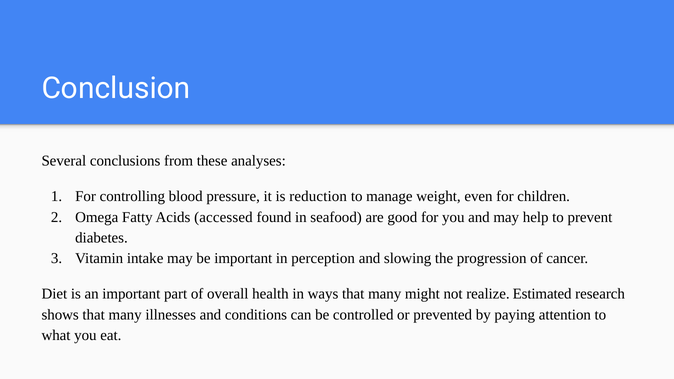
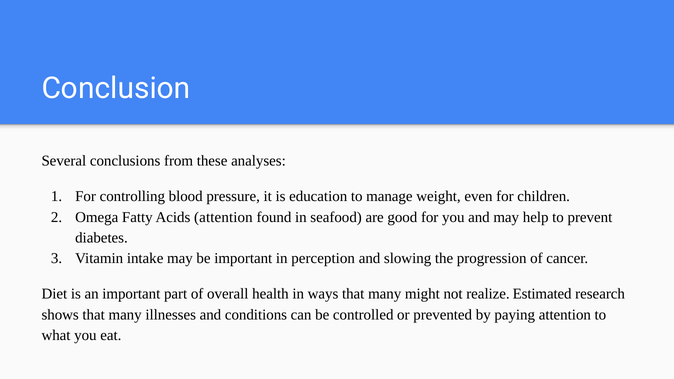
reduction: reduction -> education
Acids accessed: accessed -> attention
